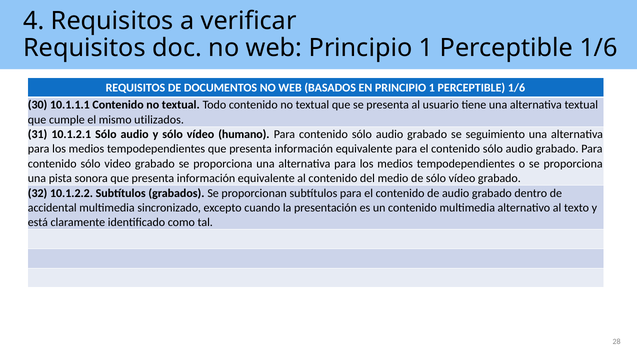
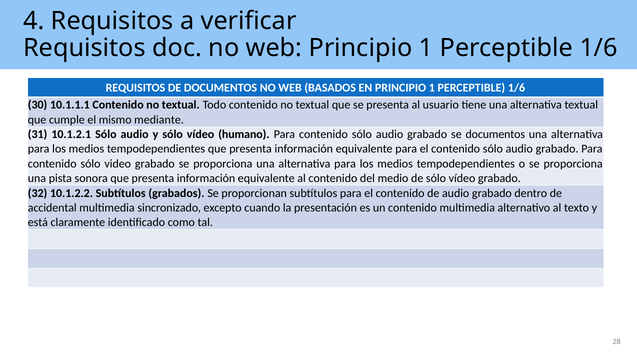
utilizados: utilizados -> mediante
se seguimiento: seguimiento -> documentos
